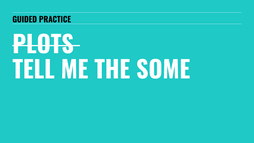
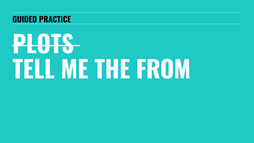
SOME: SOME -> FROM
